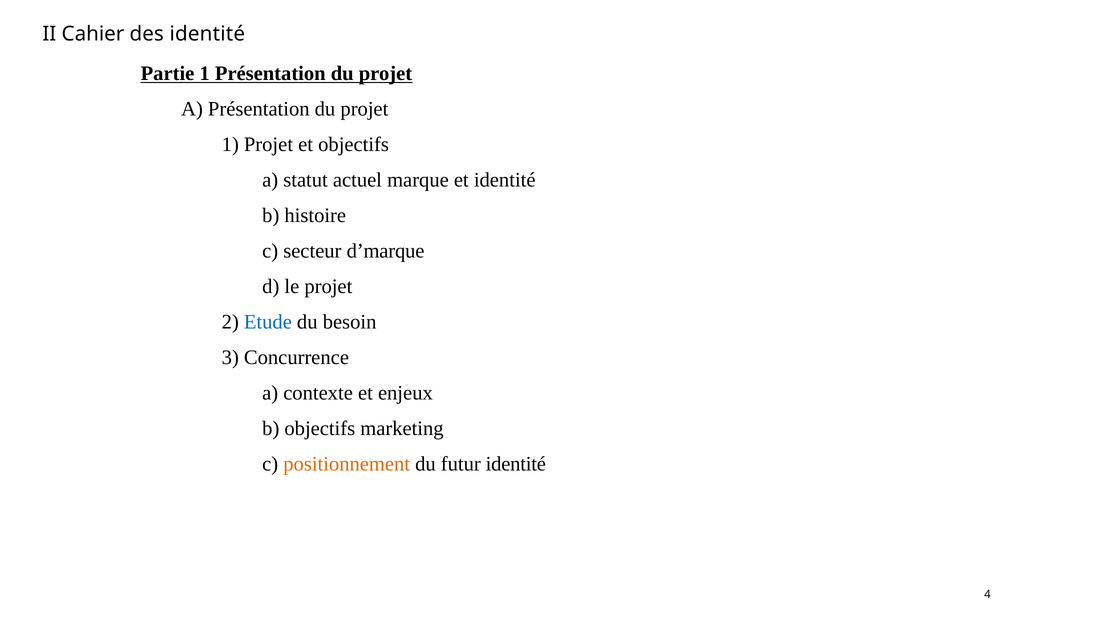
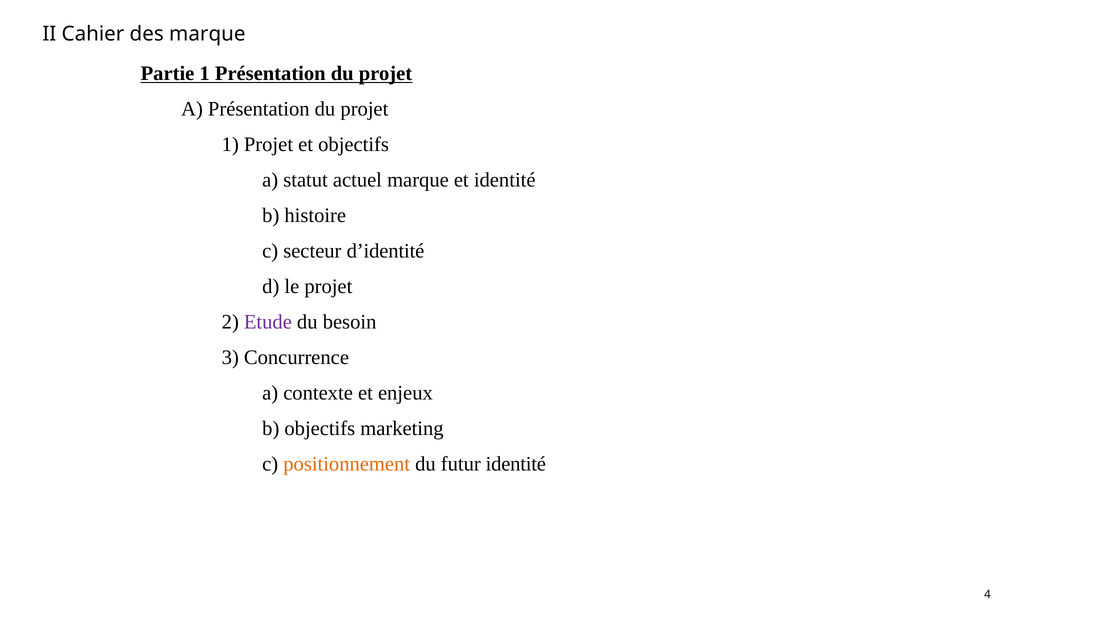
des identité: identité -> marque
d’marque: d’marque -> d’identité
Etude colour: blue -> purple
